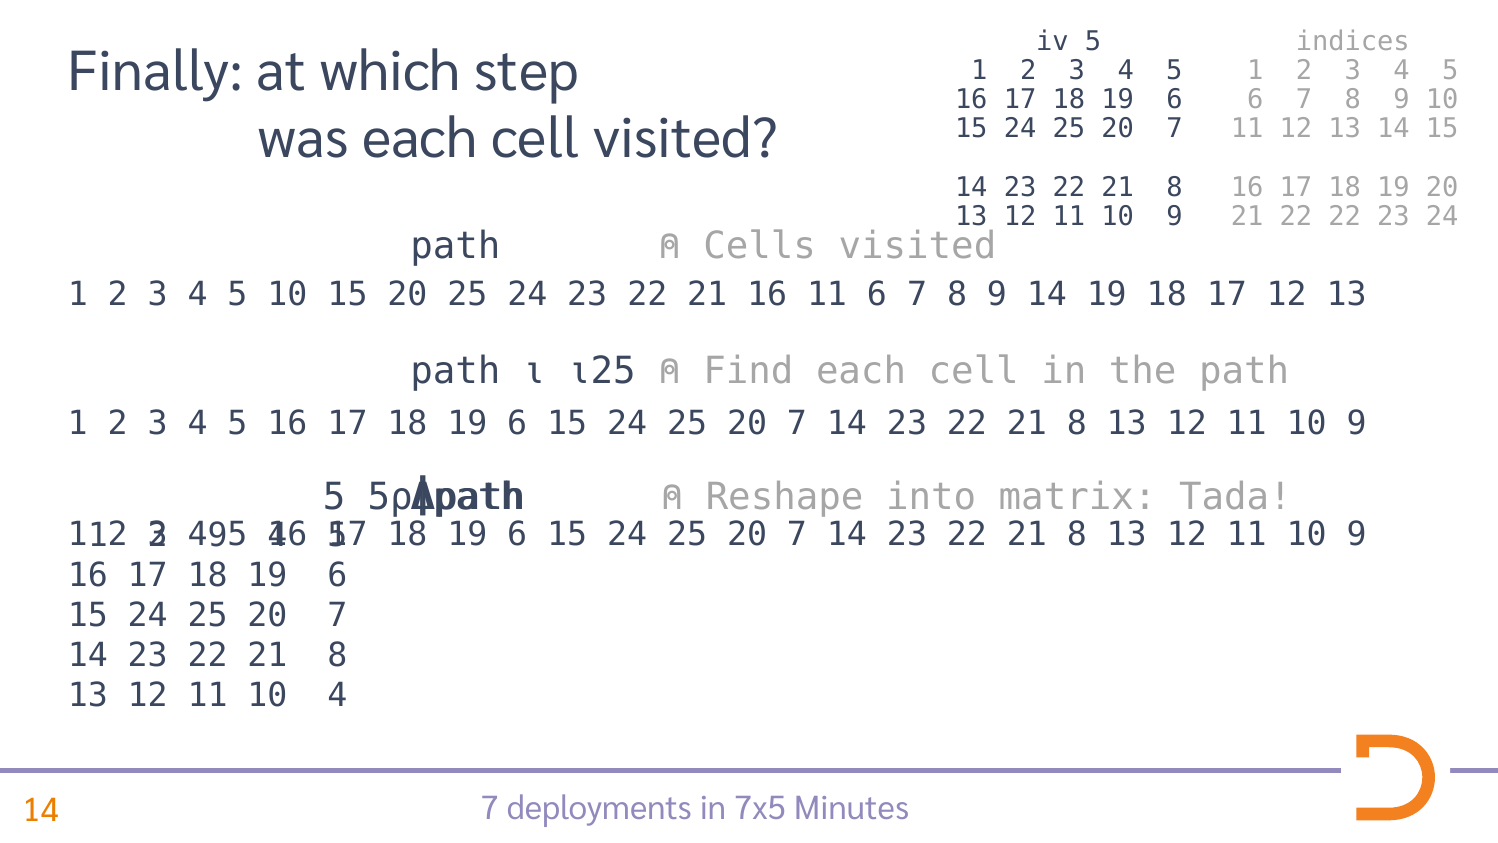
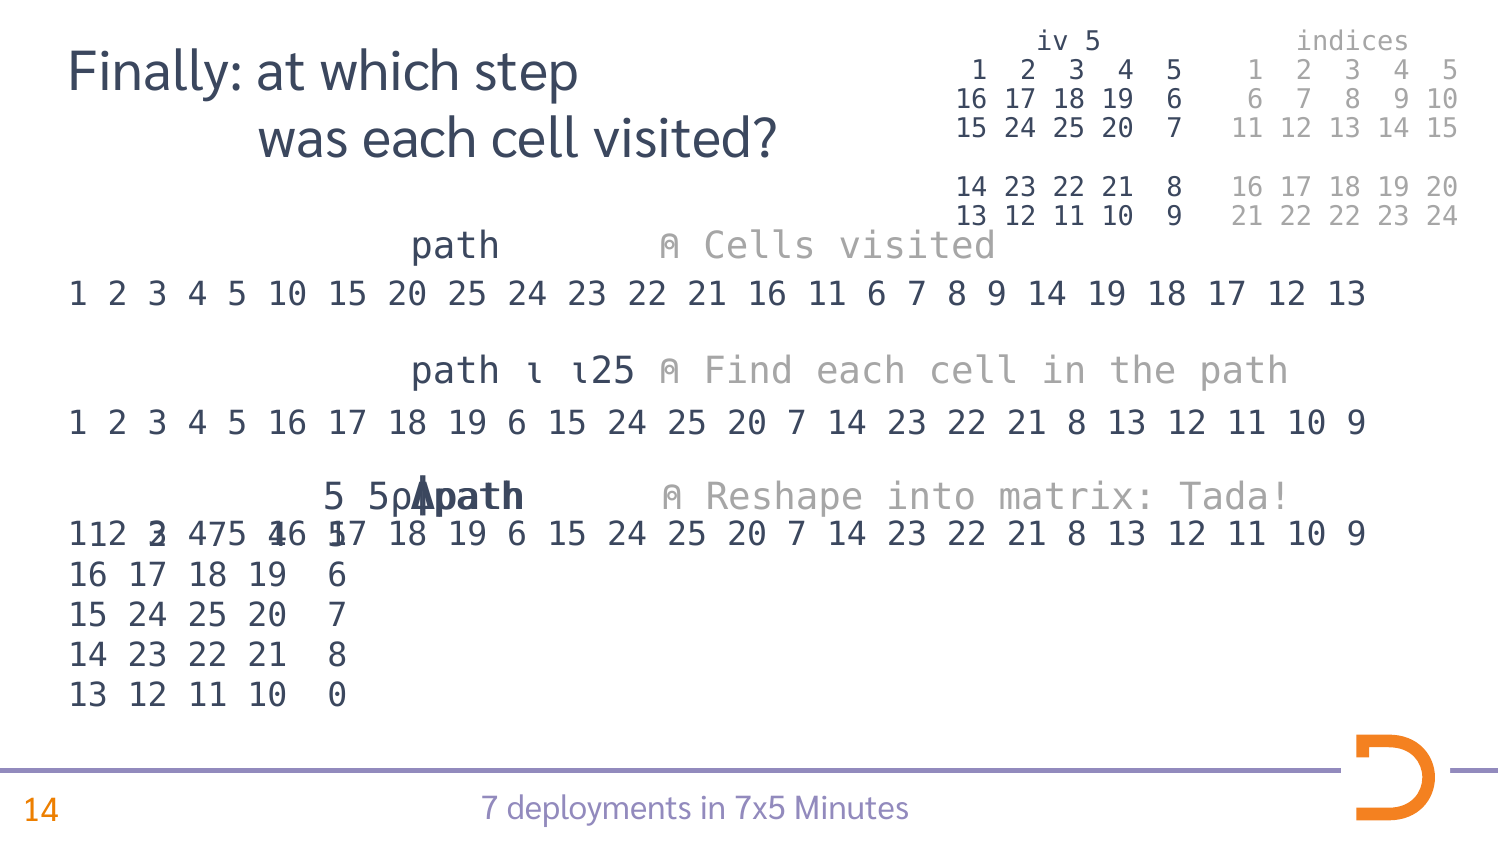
9 at (218, 535): 9 -> 7
10 4: 4 -> 0
